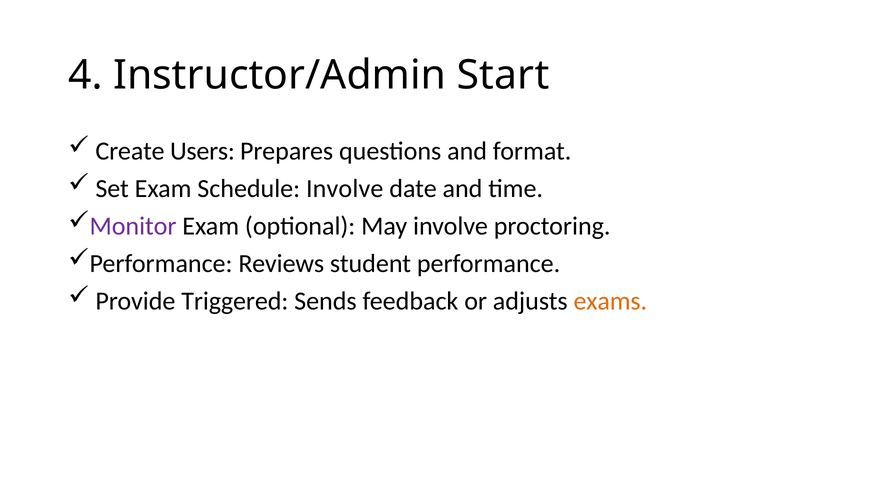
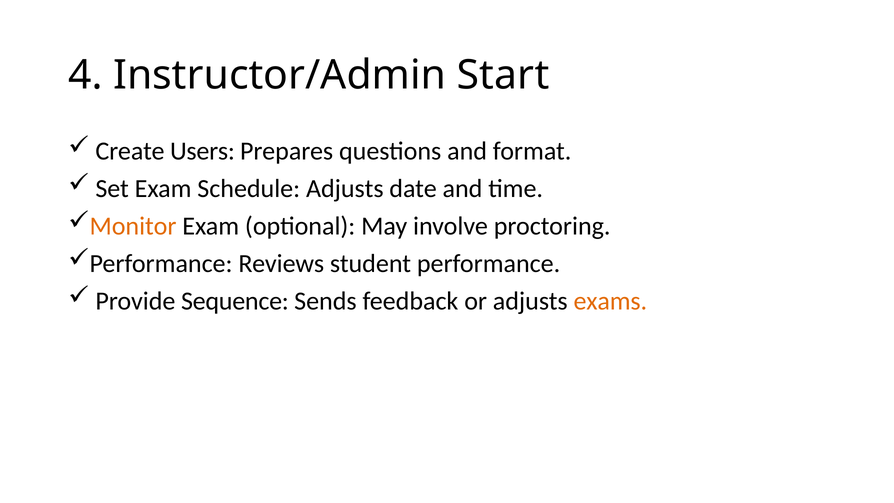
Schedule Involve: Involve -> Adjusts
Monitor colour: purple -> orange
Triggered: Triggered -> Sequence
